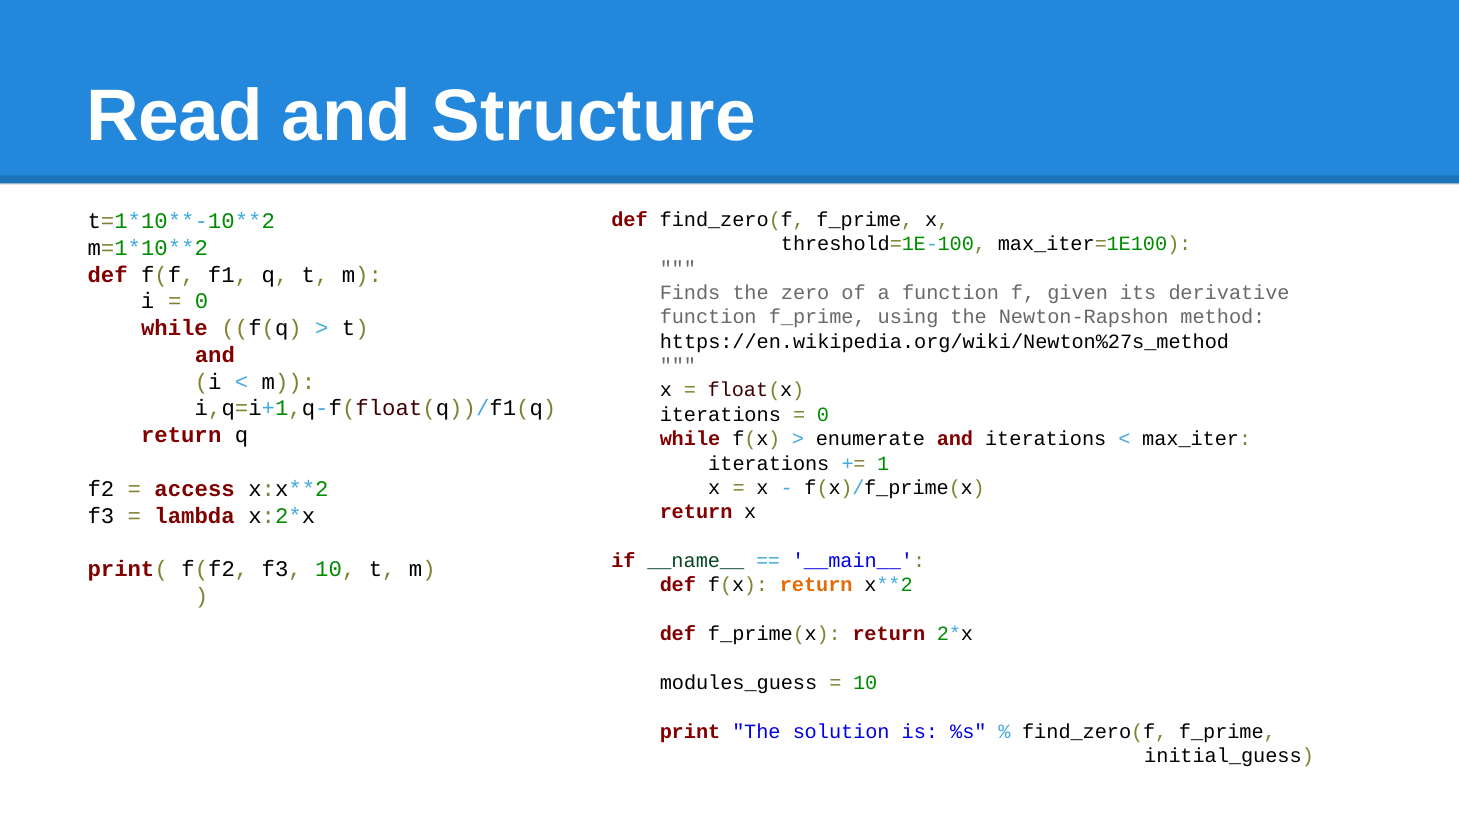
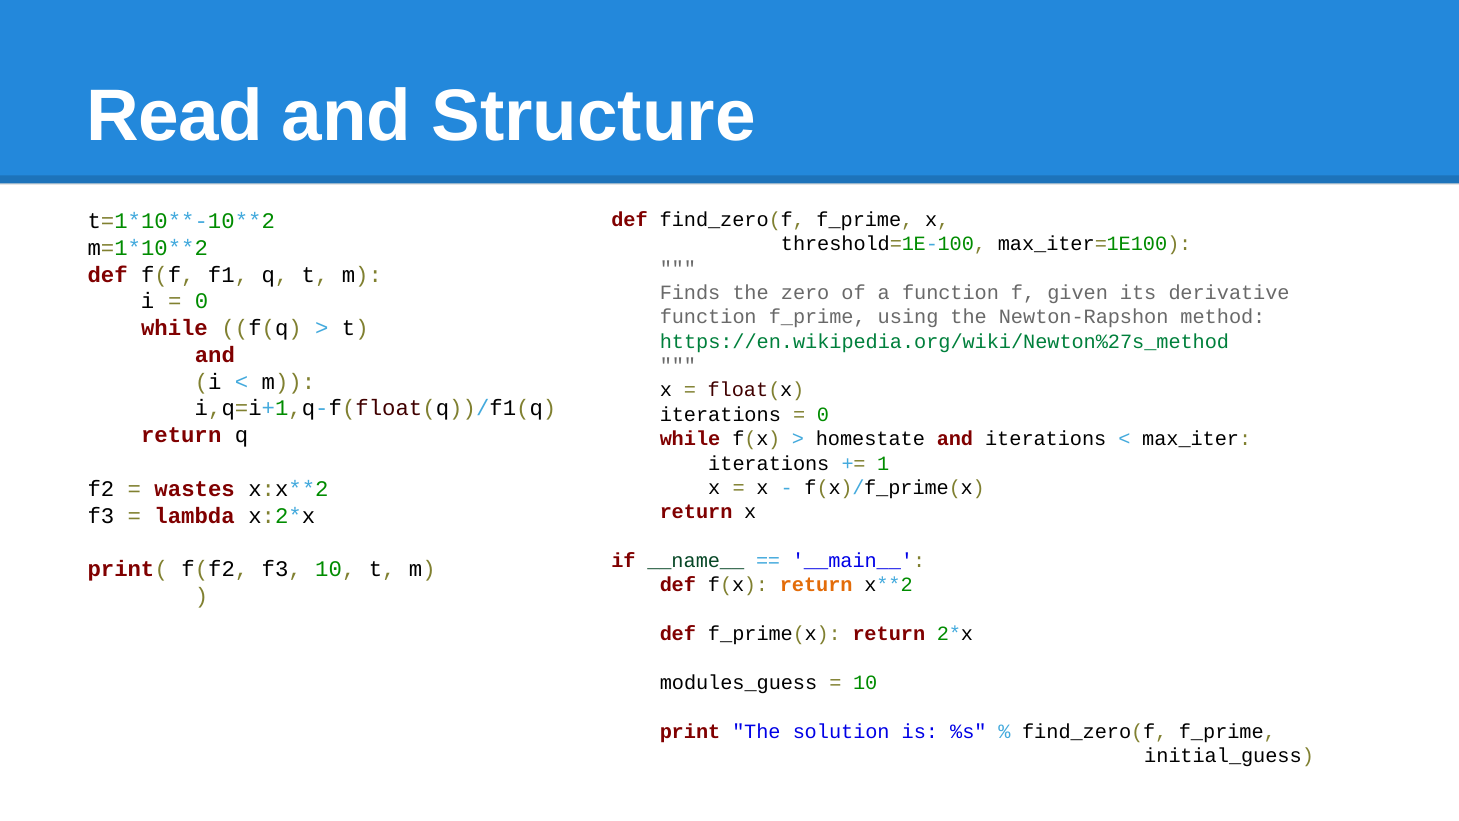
https://en.wikipedia.org/wiki/Newton%27s_method colour: black -> green
enumerate: enumerate -> homestate
access: access -> wastes
